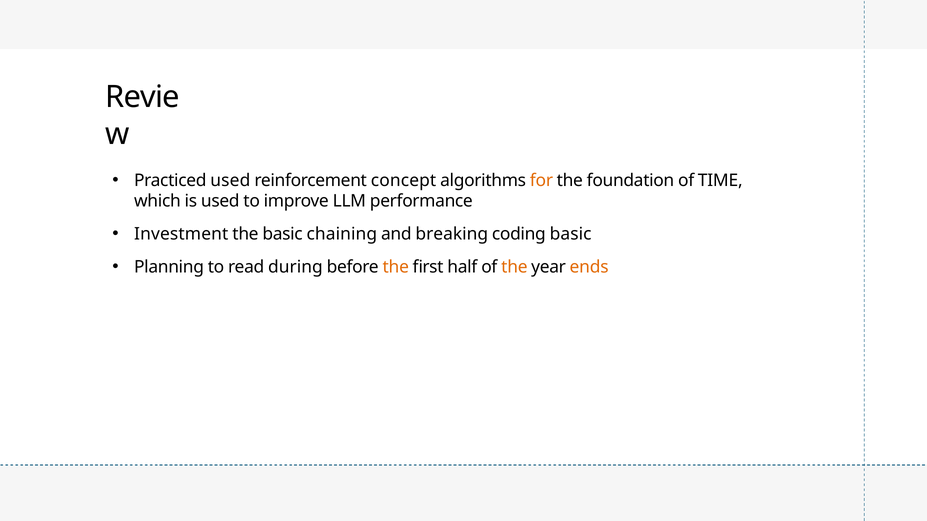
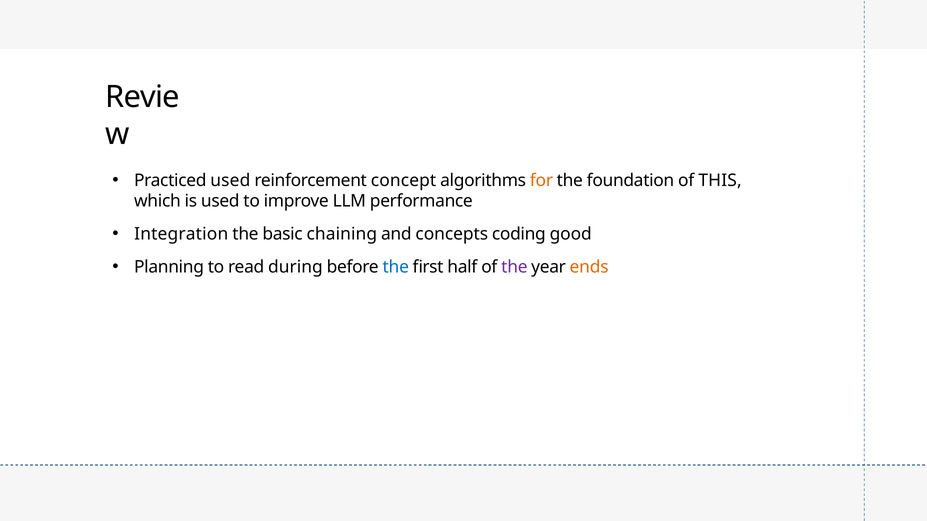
TIME: TIME -> THIS
Investment: Investment -> Integration
breaking: breaking -> concepts
coding basic: basic -> good
the at (396, 267) colour: orange -> blue
the at (514, 267) colour: orange -> purple
